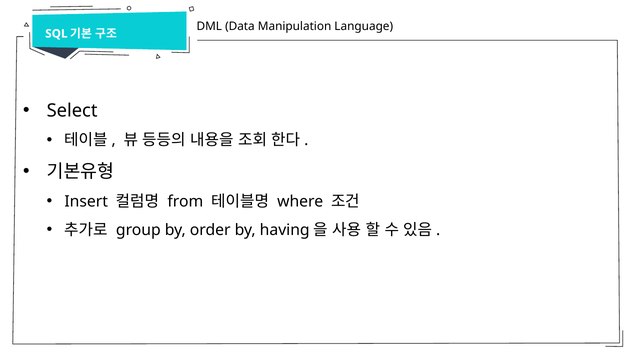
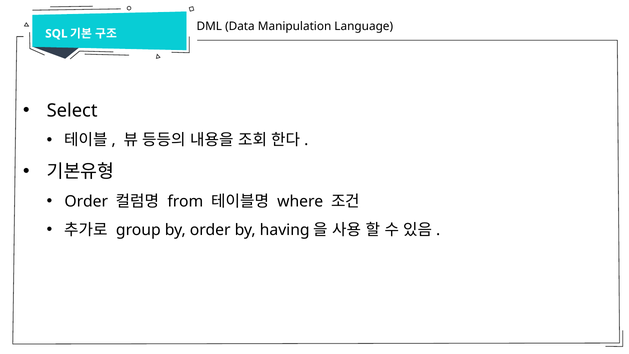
Insert at (86, 201): Insert -> Order
